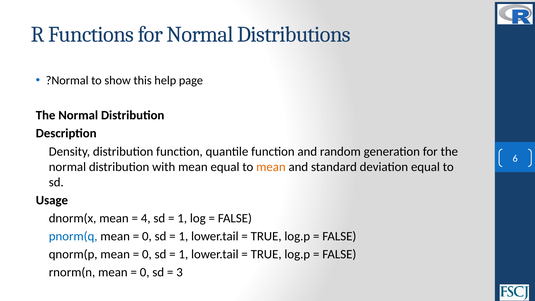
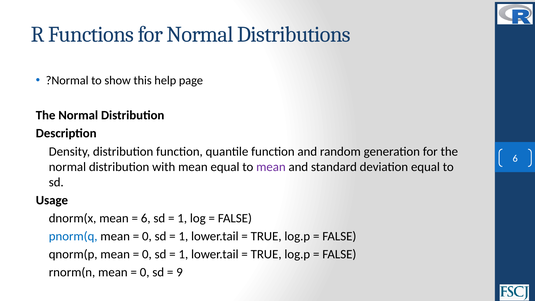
mean at (271, 167) colour: orange -> purple
4 at (146, 218): 4 -> 6
3: 3 -> 9
